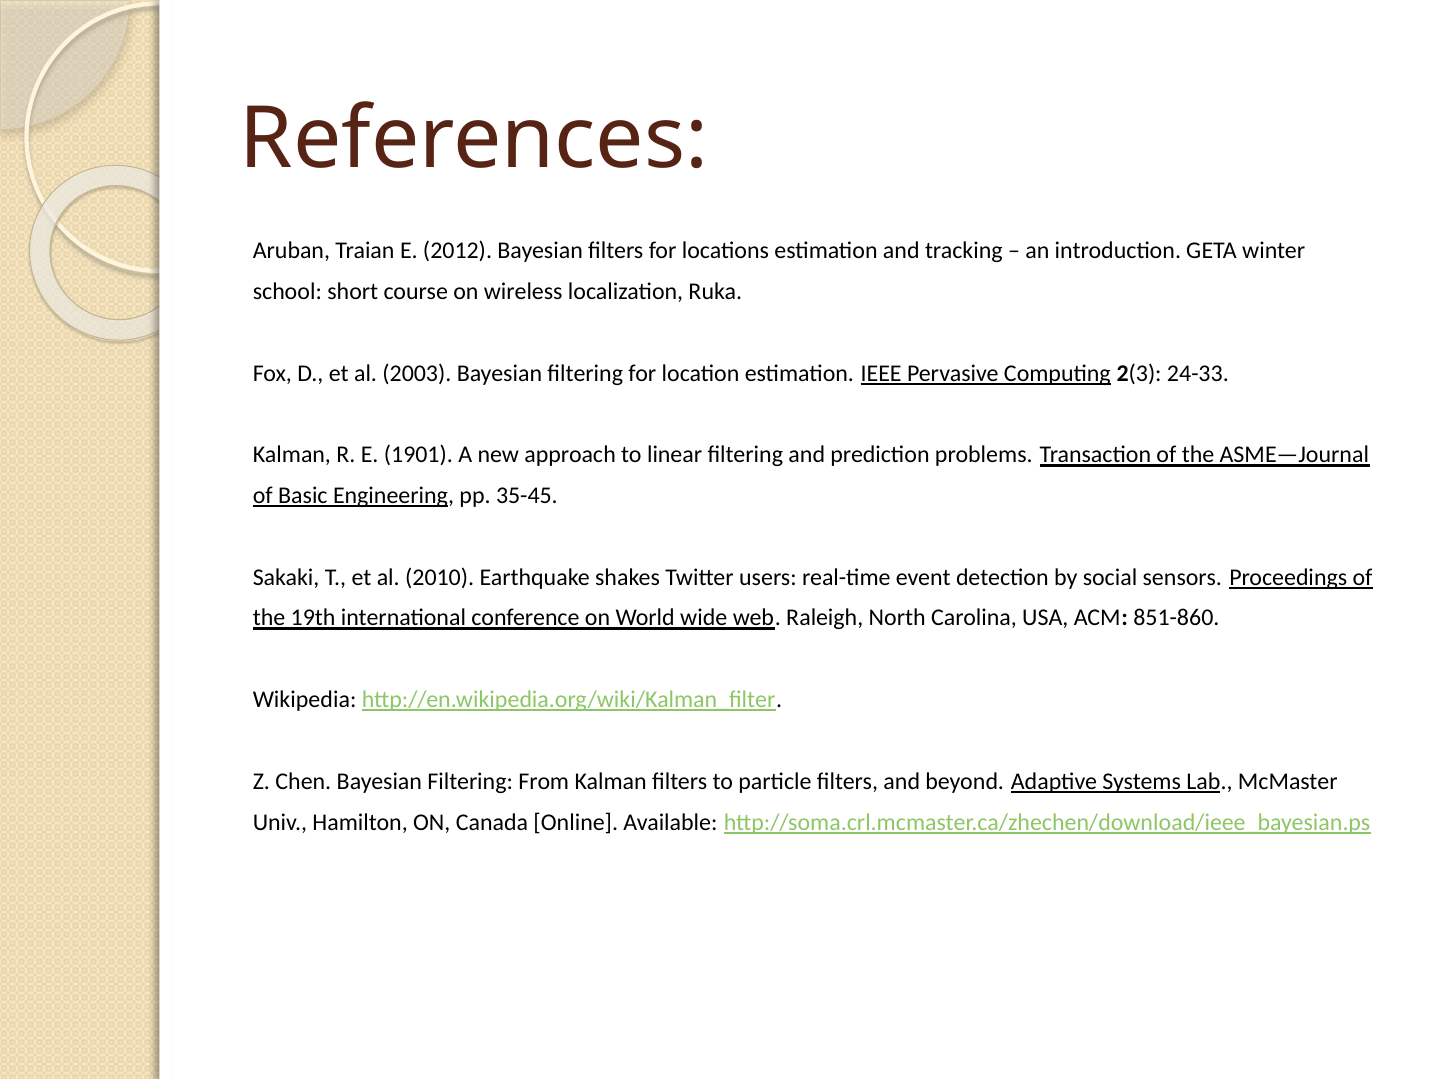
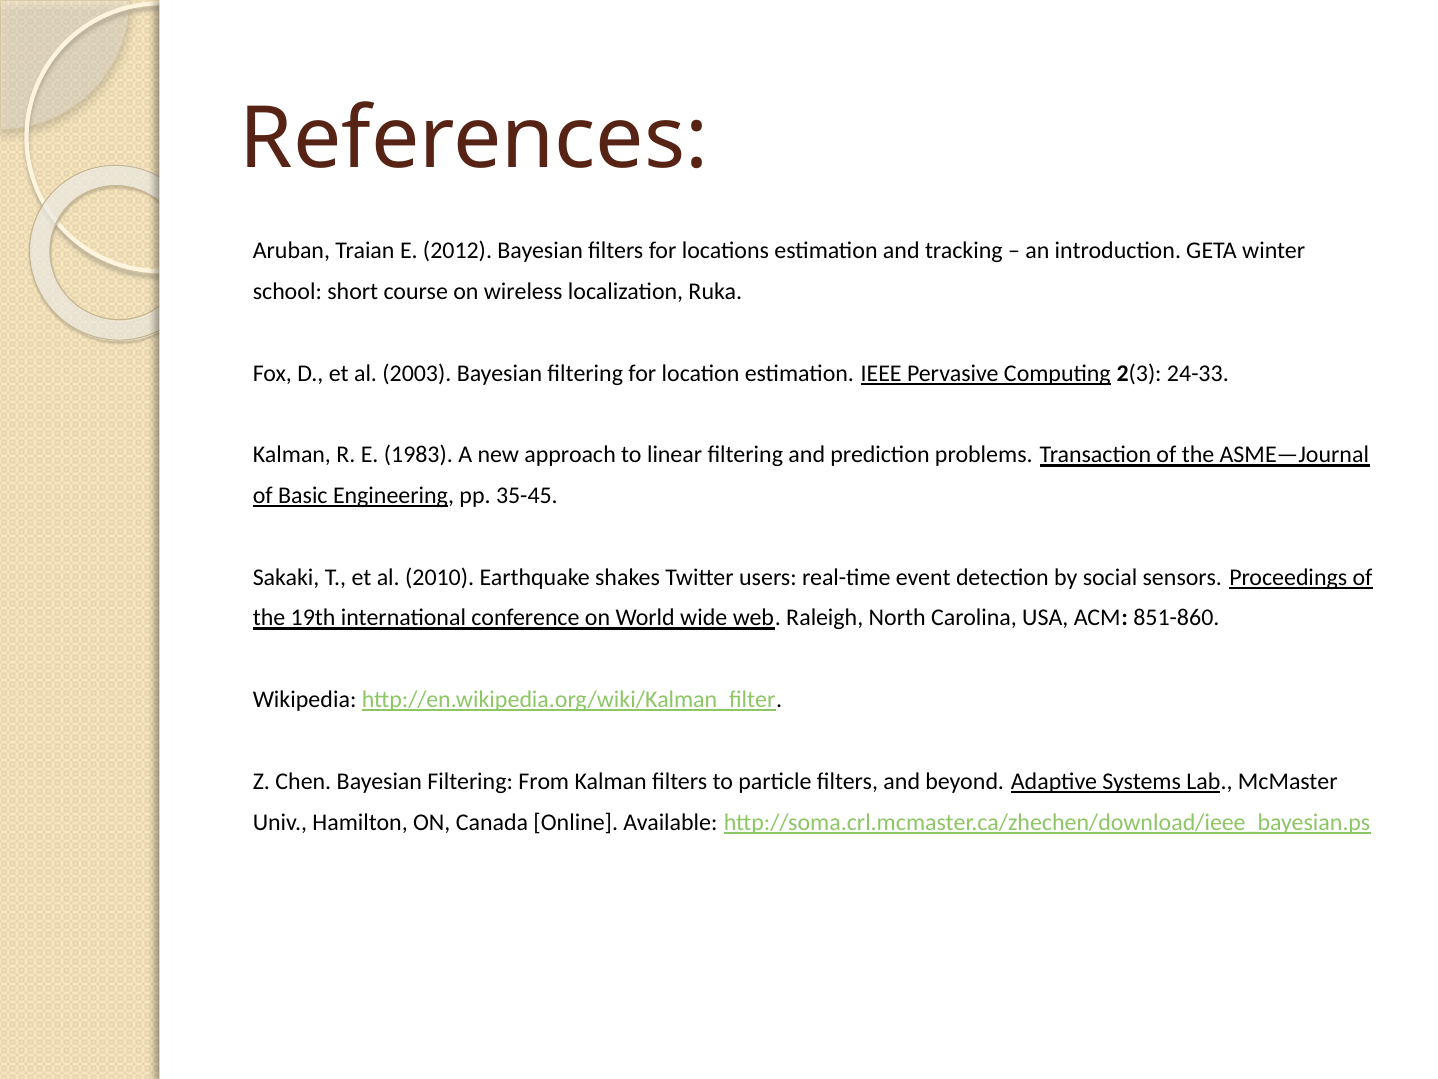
1901: 1901 -> 1983
